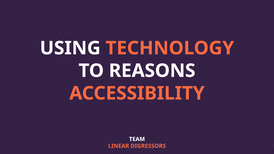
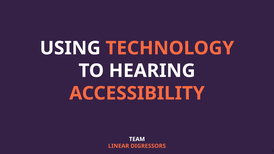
REASONS: REASONS -> HEARING
